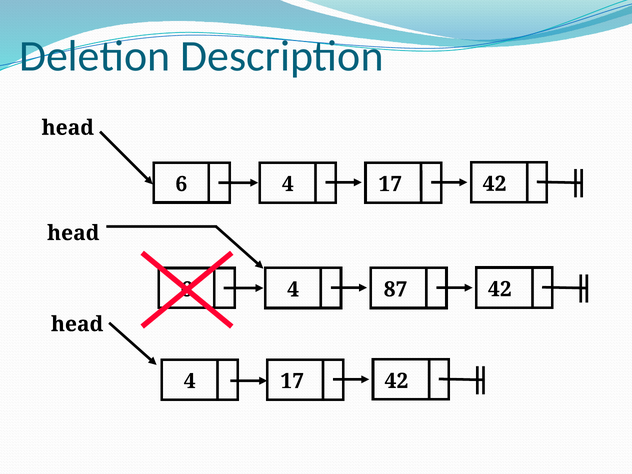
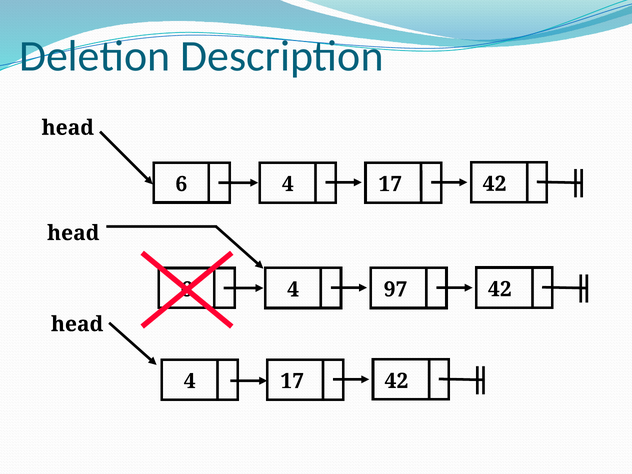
87: 87 -> 97
